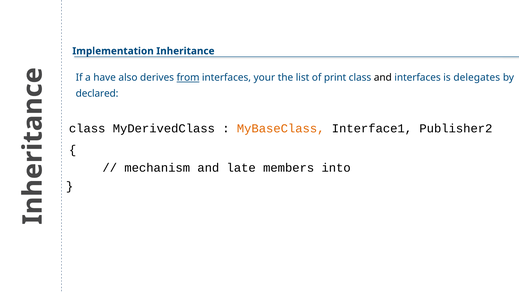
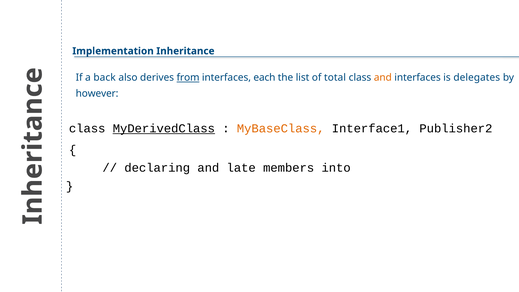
have: have -> back
your: your -> each
print: print -> total
and at (383, 78) colour: black -> orange
declared: declared -> however
MyDerivedClass underline: none -> present
mechanism: mechanism -> declaring
